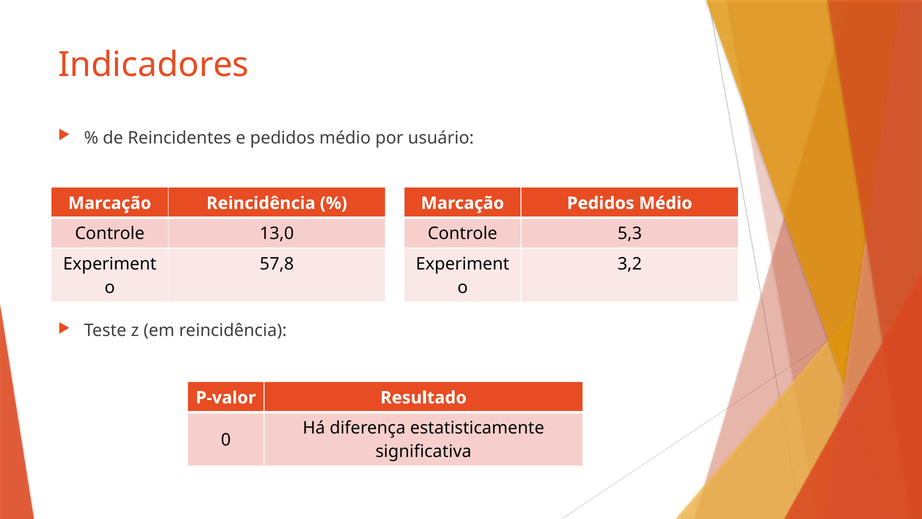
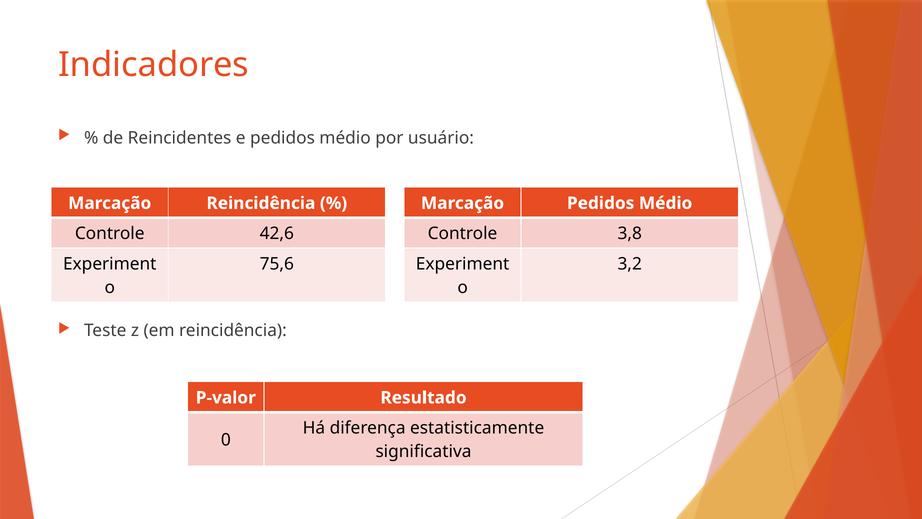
13,0: 13,0 -> 42,6
5,3: 5,3 -> 3,8
57,8: 57,8 -> 75,6
